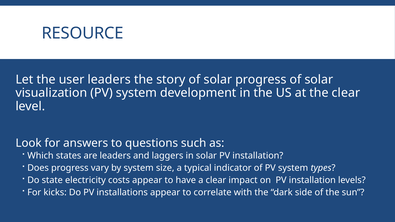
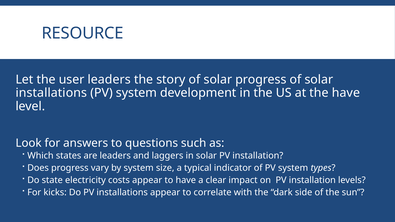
visualization at (51, 93): visualization -> installations
the clear: clear -> have
